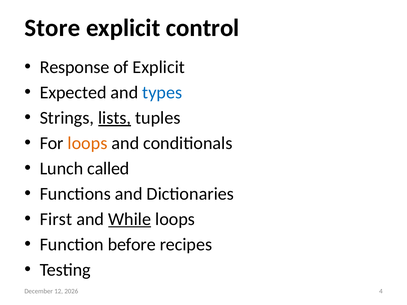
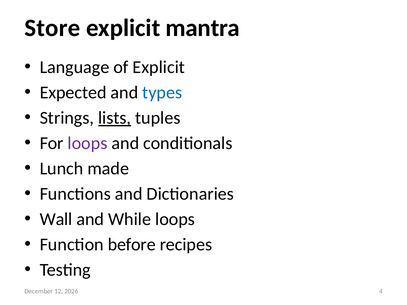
control: control -> mantra
Response: Response -> Language
loops at (88, 143) colour: orange -> purple
called: called -> made
First: First -> Wall
While underline: present -> none
